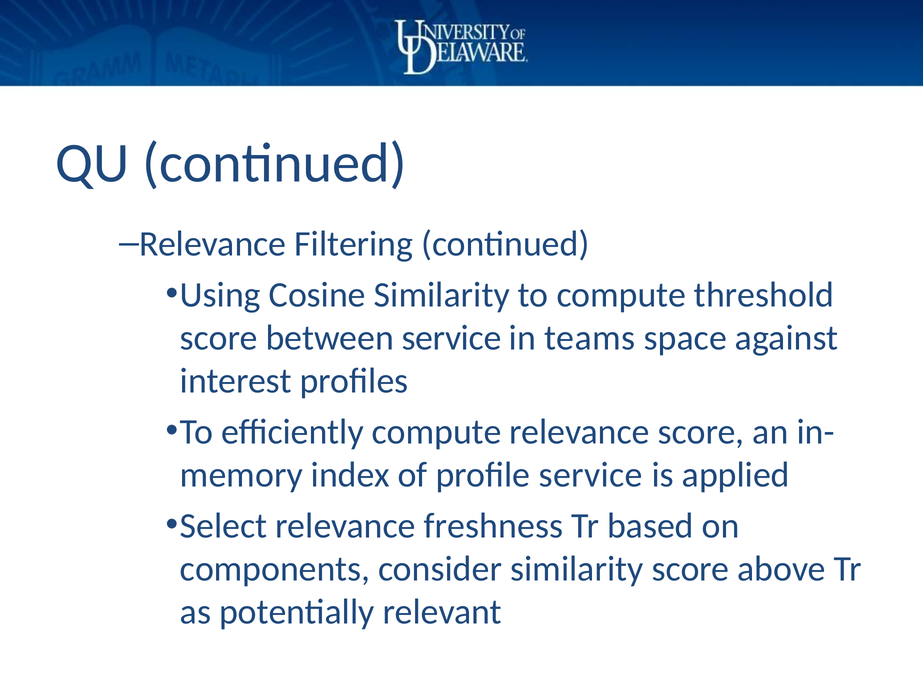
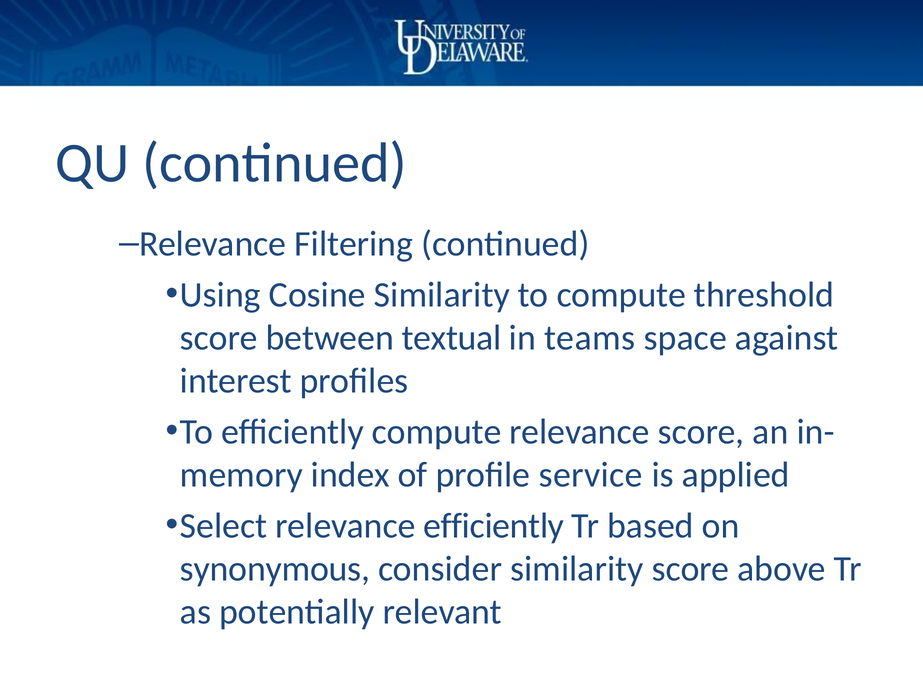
between service: service -> textual
relevance freshness: freshness -> efficiently
components: components -> synonymous
